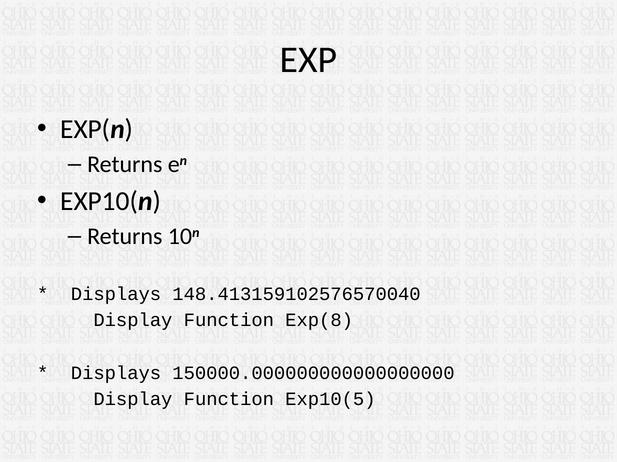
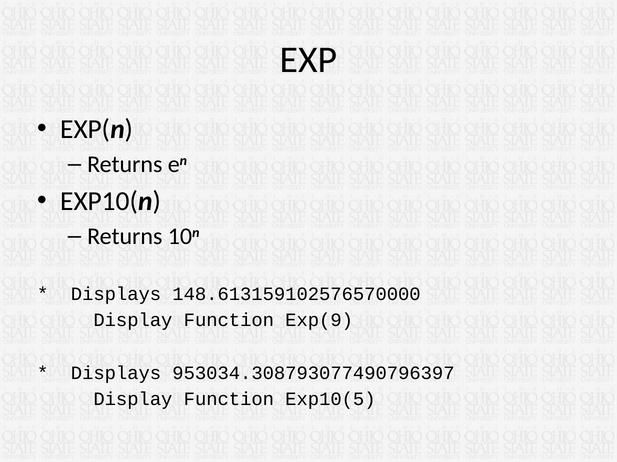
148.413159102576570040: 148.413159102576570040 -> 148.613159102576570000
Exp(8: Exp(8 -> Exp(9
150000.000000000000000000: 150000.000000000000000000 -> 953034.308793077490796397
